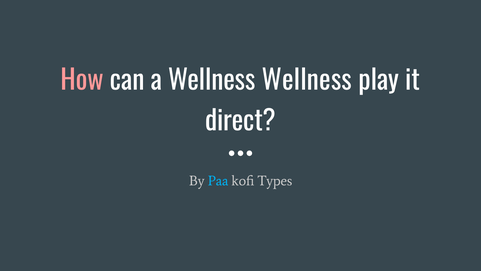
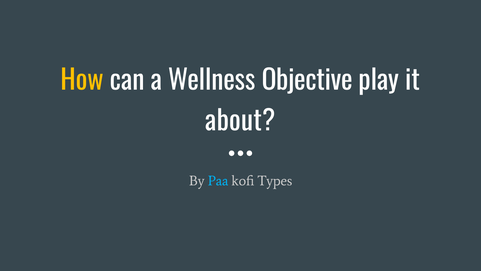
How colour: pink -> yellow
Wellness Wellness: Wellness -> Objective
direct: direct -> about
